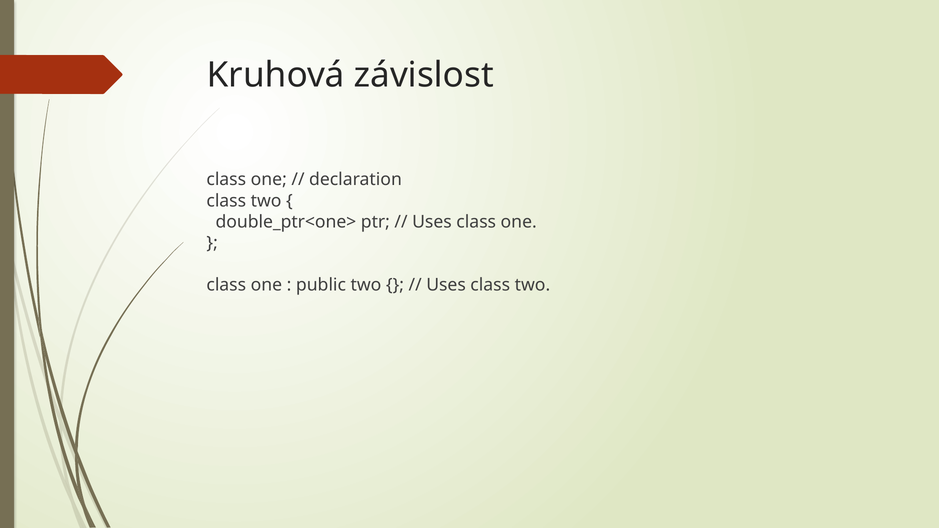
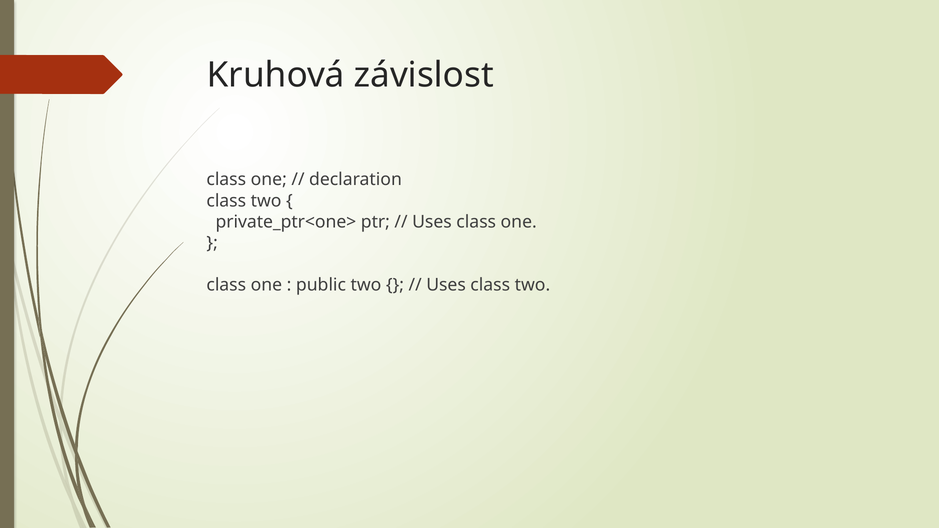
double_ptr<one>: double_ptr<one> -> private_ptr<one>
